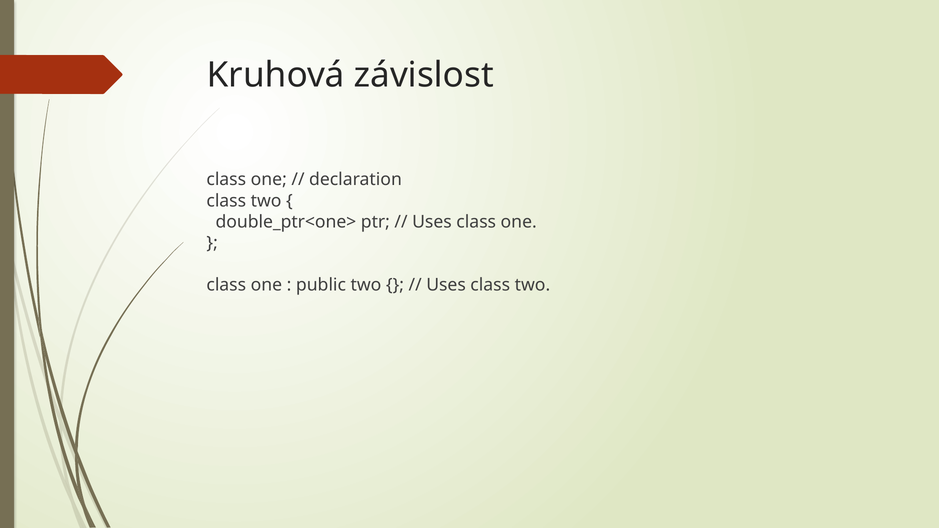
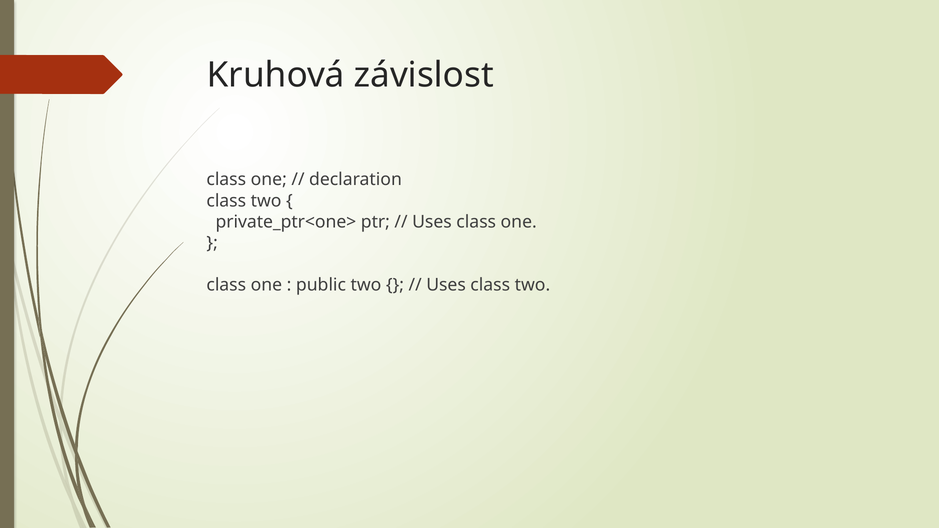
double_ptr<one>: double_ptr<one> -> private_ptr<one>
